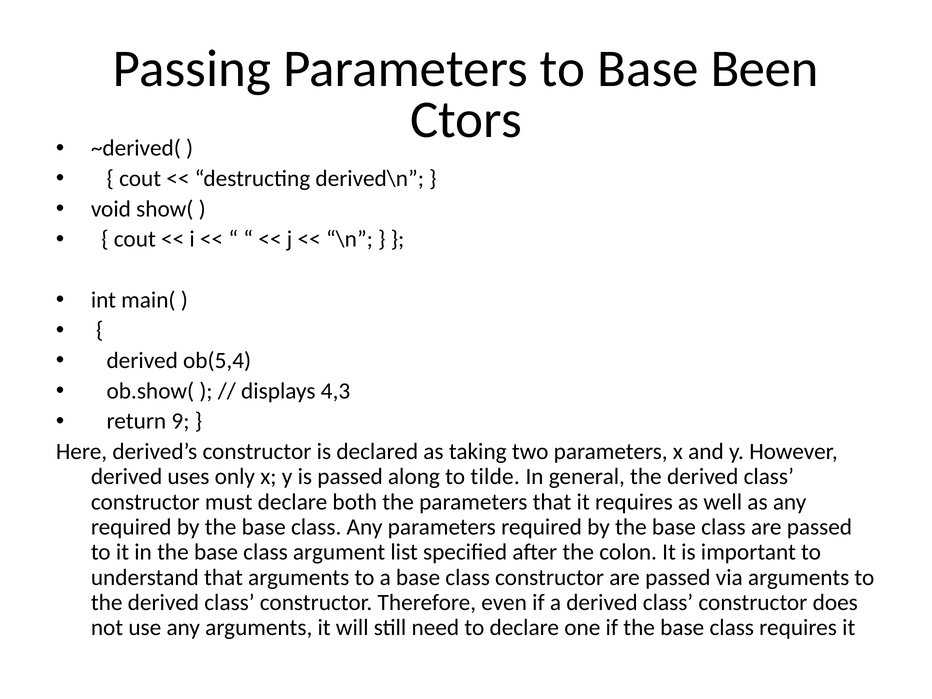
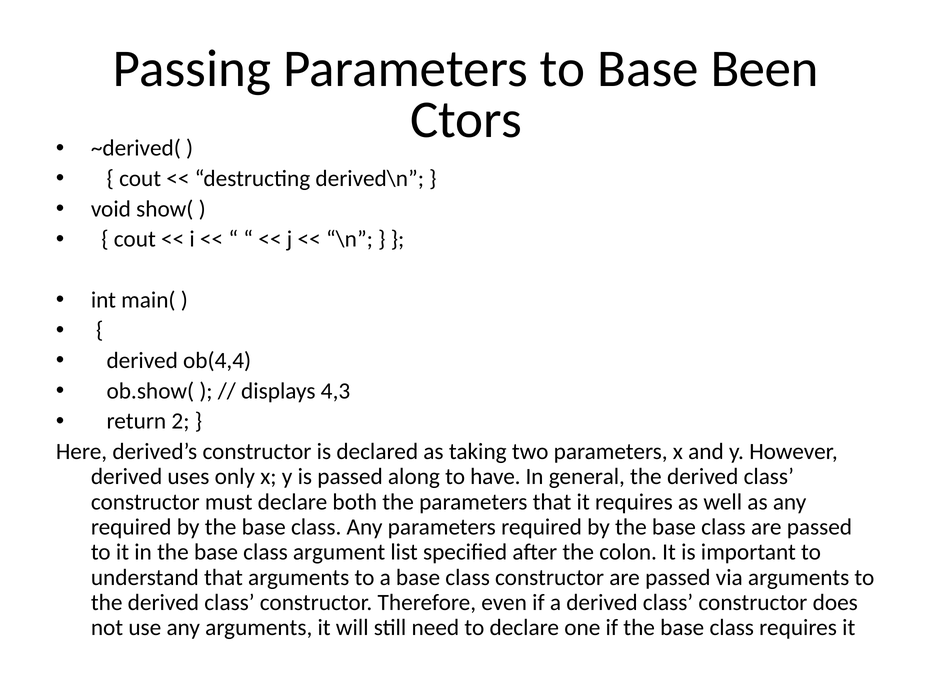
ob(5,4: ob(5,4 -> ob(4,4
9: 9 -> 2
tilde: tilde -> have
